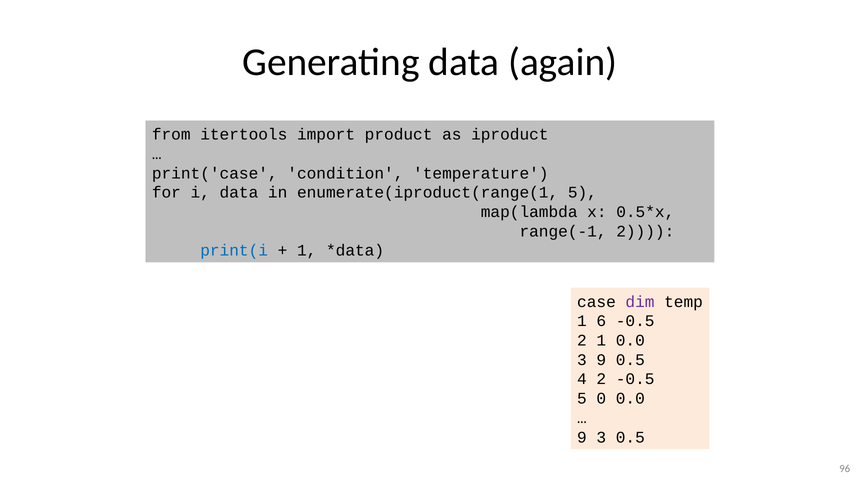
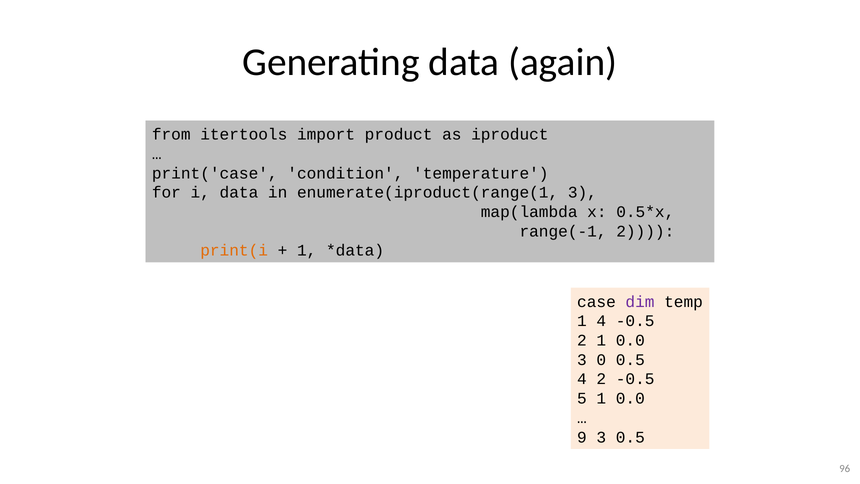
enumerate(iproduct(range(1 5: 5 -> 3
print(i colour: blue -> orange
1 6: 6 -> 4
3 9: 9 -> 0
5 0: 0 -> 1
